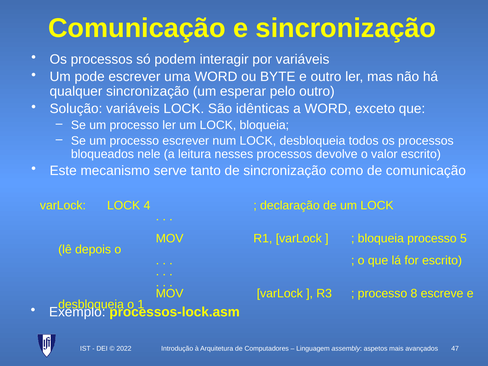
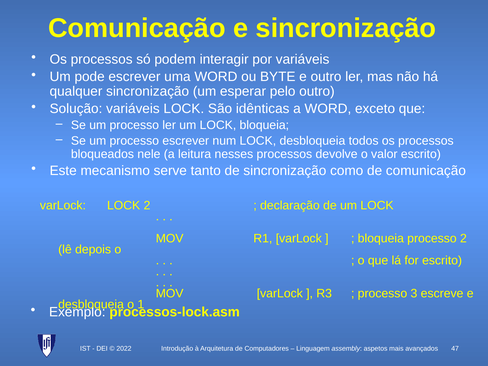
LOCK 4: 4 -> 2
processo 5: 5 -> 2
8: 8 -> 3
